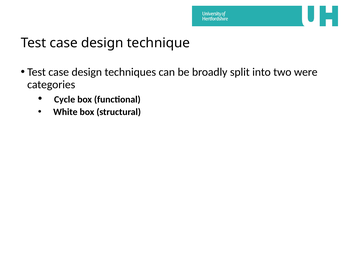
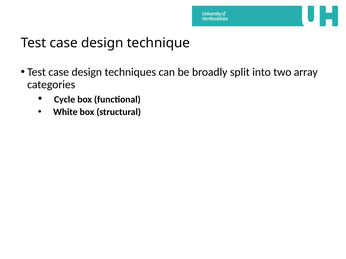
were: were -> array
